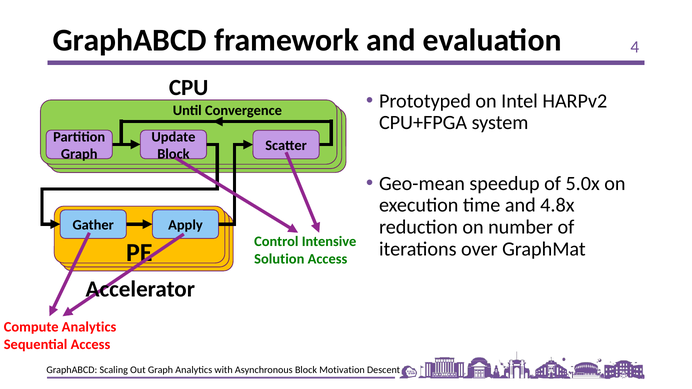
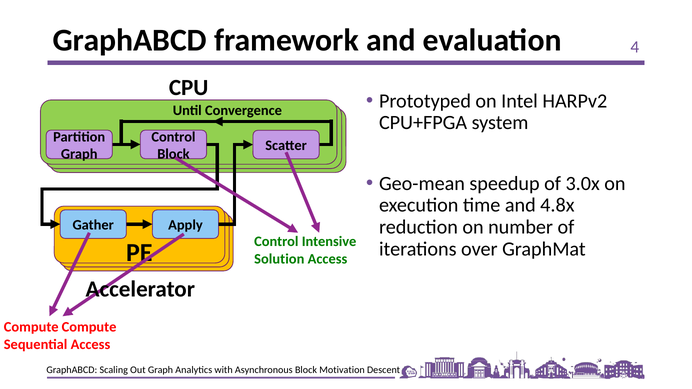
Update at (173, 137): Update -> Control
5.0x: 5.0x -> 3.0x
Compute Analytics: Analytics -> Compute
